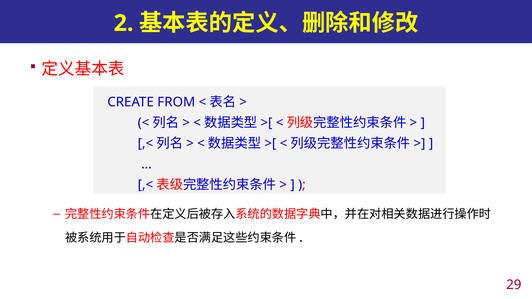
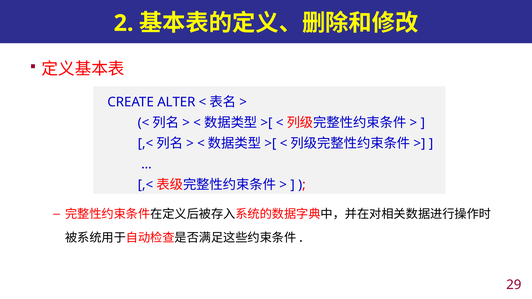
FROM: FROM -> ALTER
